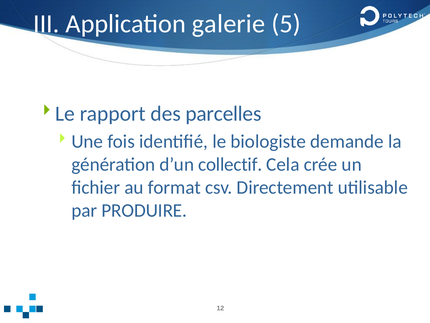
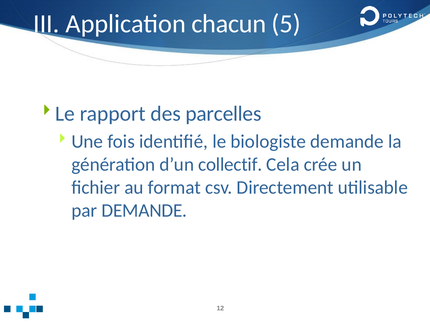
galerie: galerie -> chacun
par PRODUIRE: PRODUIRE -> DEMANDE
